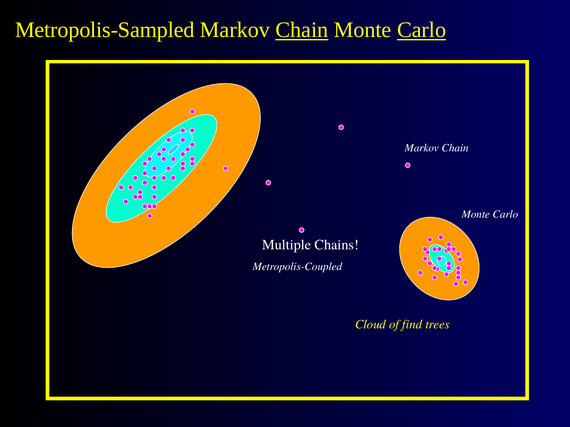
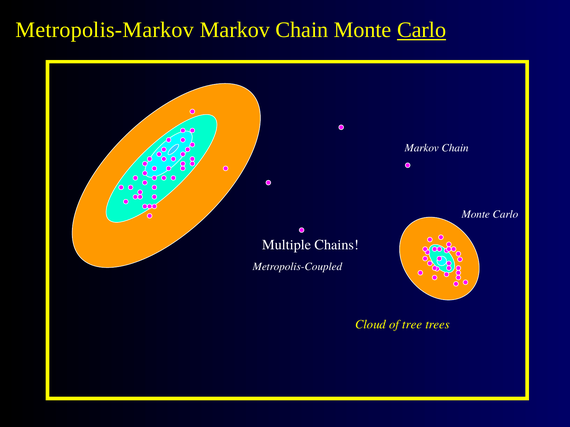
Metropolis-Sampled: Metropolis-Sampled -> Metropolis-Markov
Chain at (302, 30) underline: present -> none
find: find -> tree
